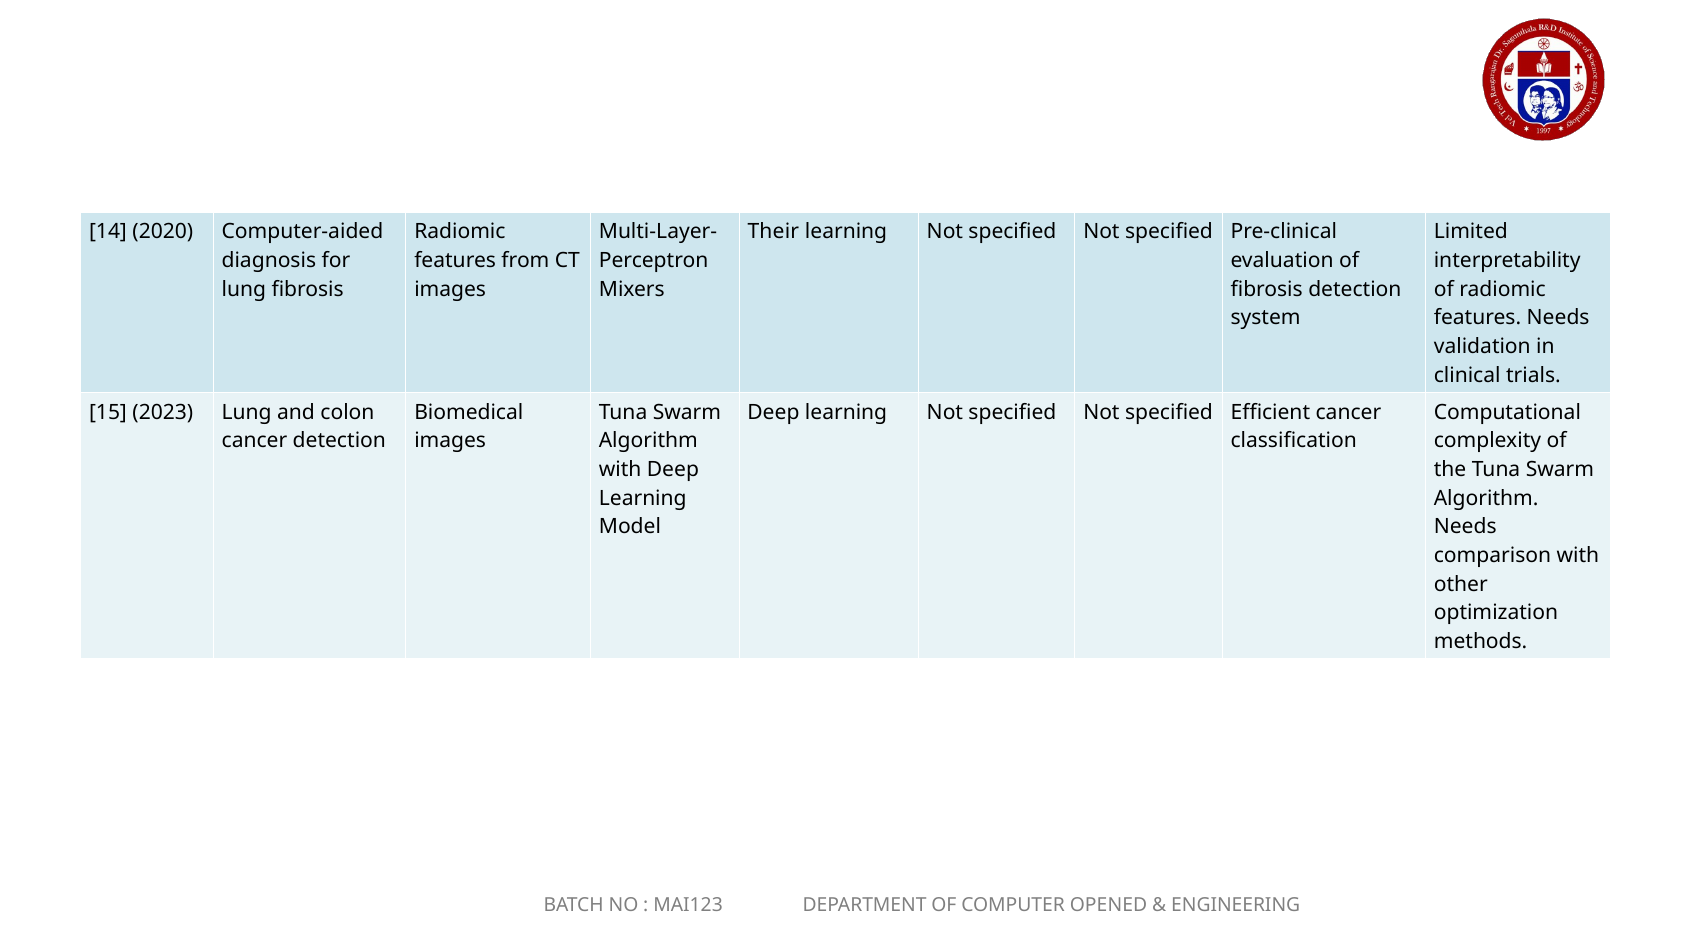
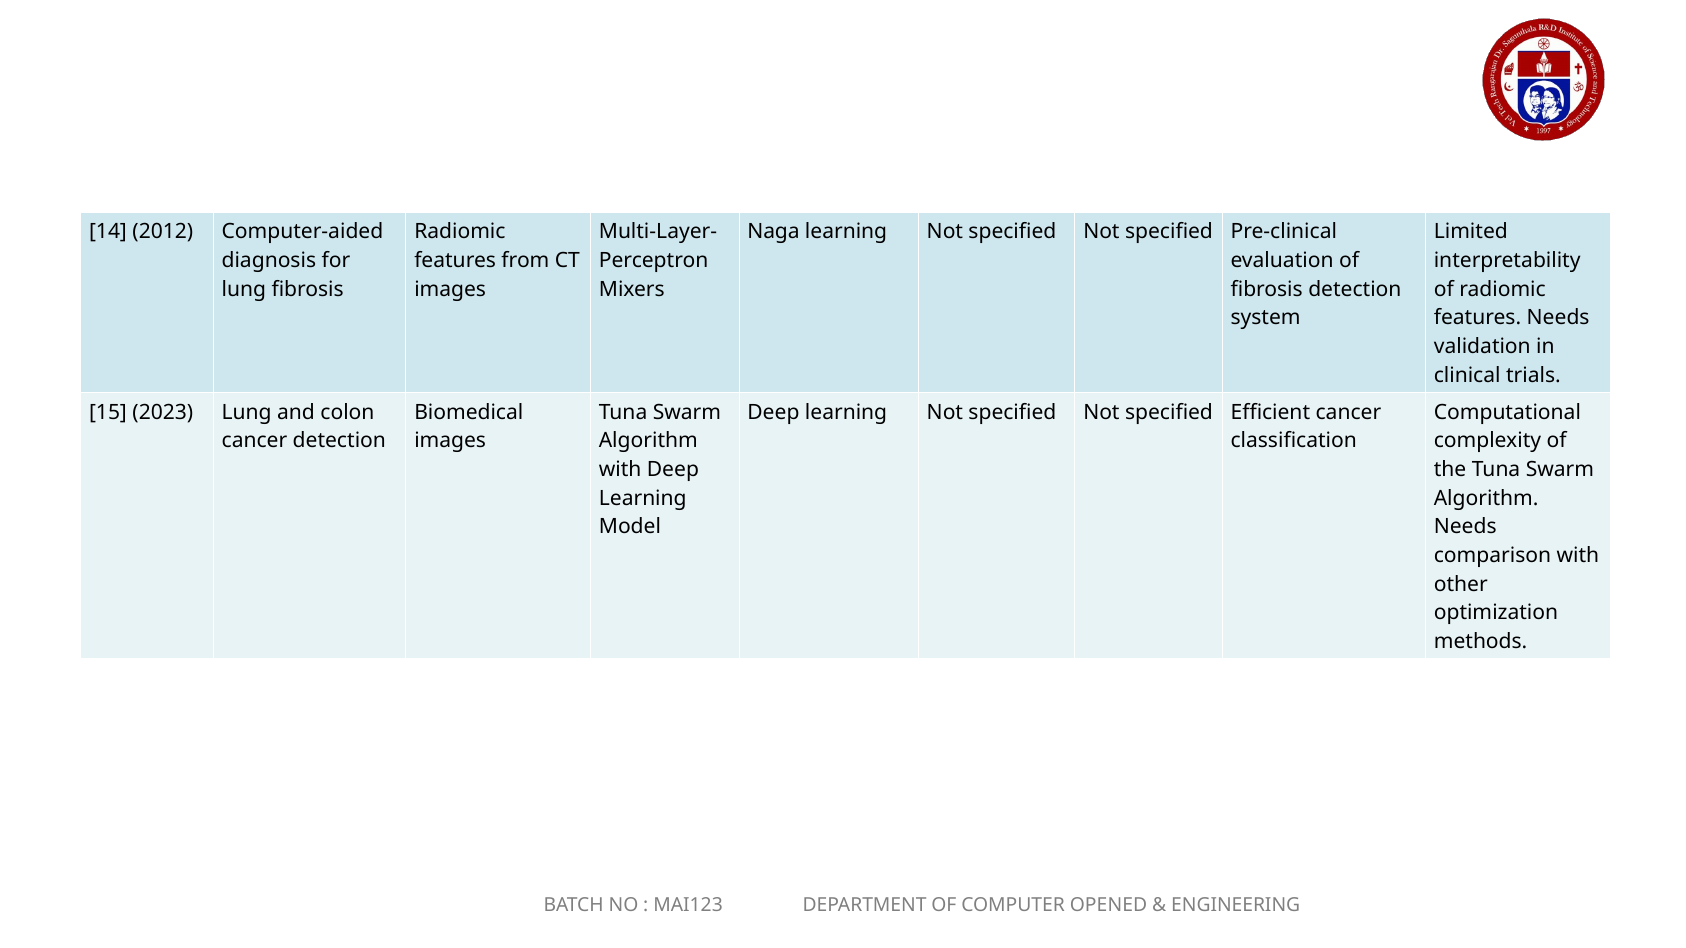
2020: 2020 -> 2012
Their: Their -> Naga
